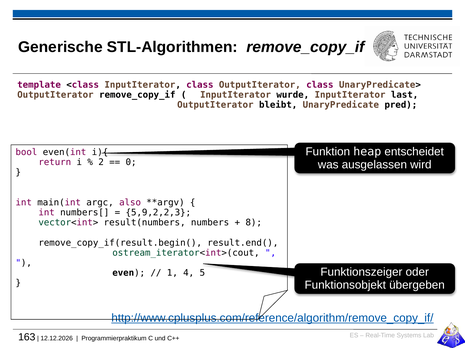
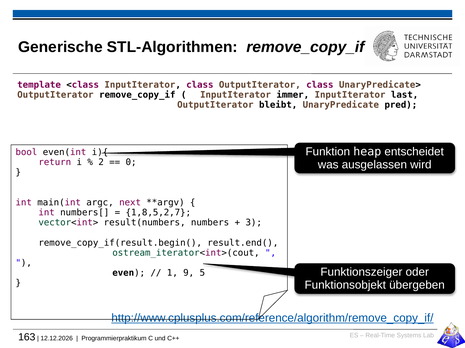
wurde: wurde -> immer
also: also -> next
5,9,2,2,3: 5,9,2,2,3 -> 1,8,5,2,7
8: 8 -> 3
4: 4 -> 9
